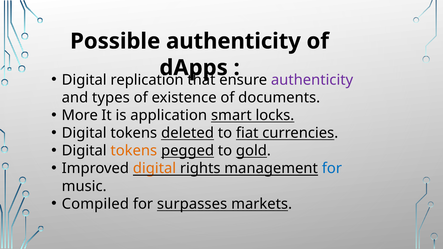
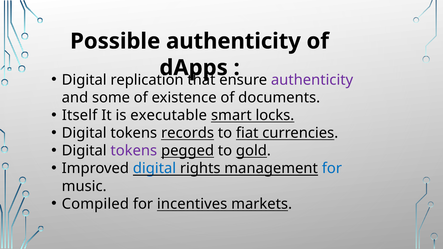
types: types -> some
More: More -> Itself
application: application -> executable
deleted: deleted -> records
tokens at (134, 151) colour: orange -> purple
digital at (155, 169) colour: orange -> blue
surpasses: surpasses -> incentives
